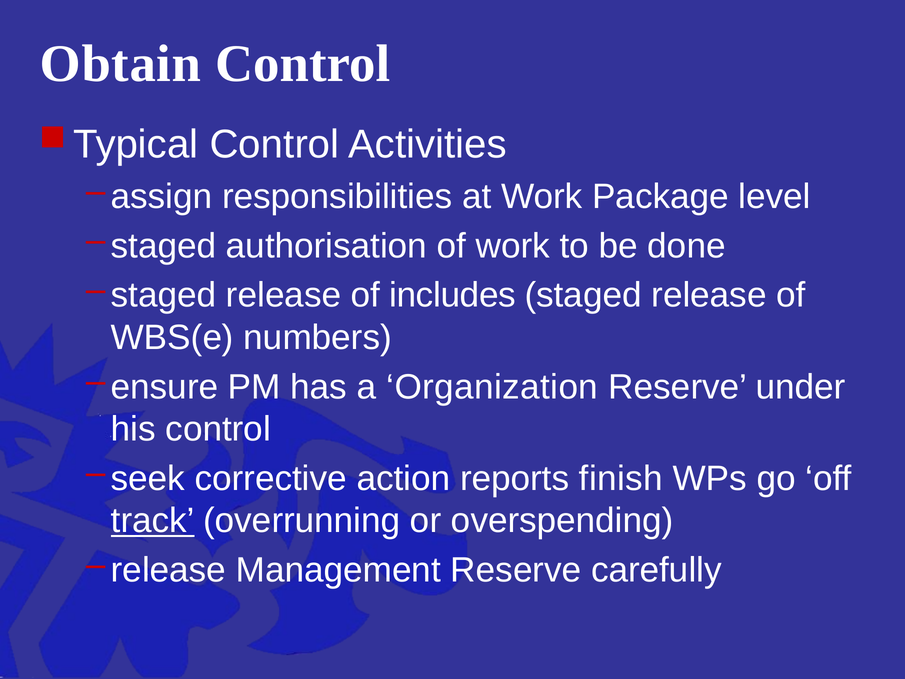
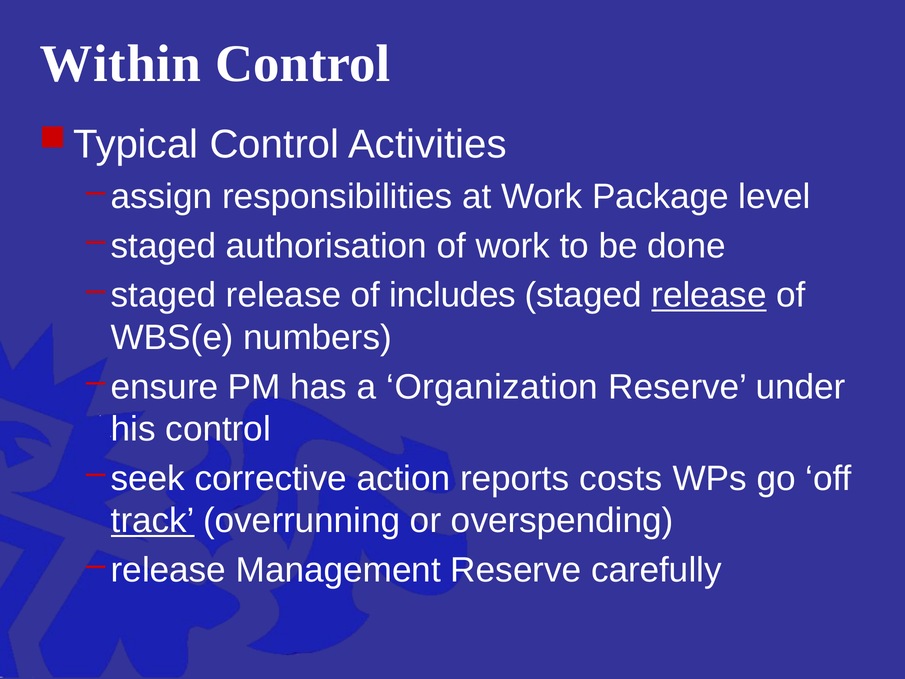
Obtain: Obtain -> Within
release at (709, 295) underline: none -> present
finish: finish -> costs
